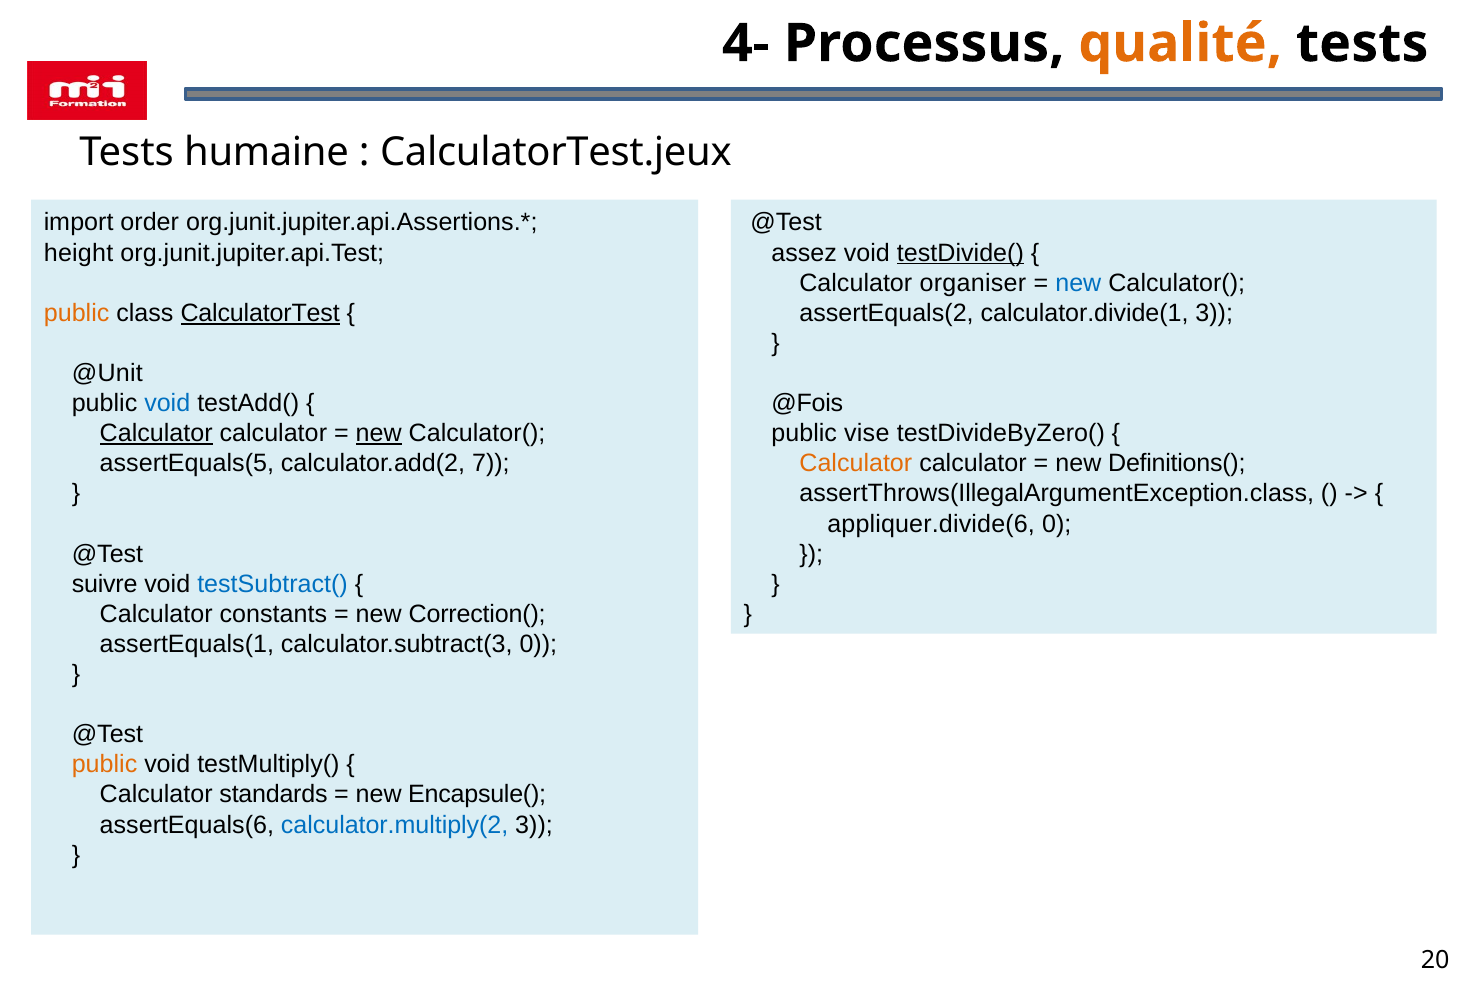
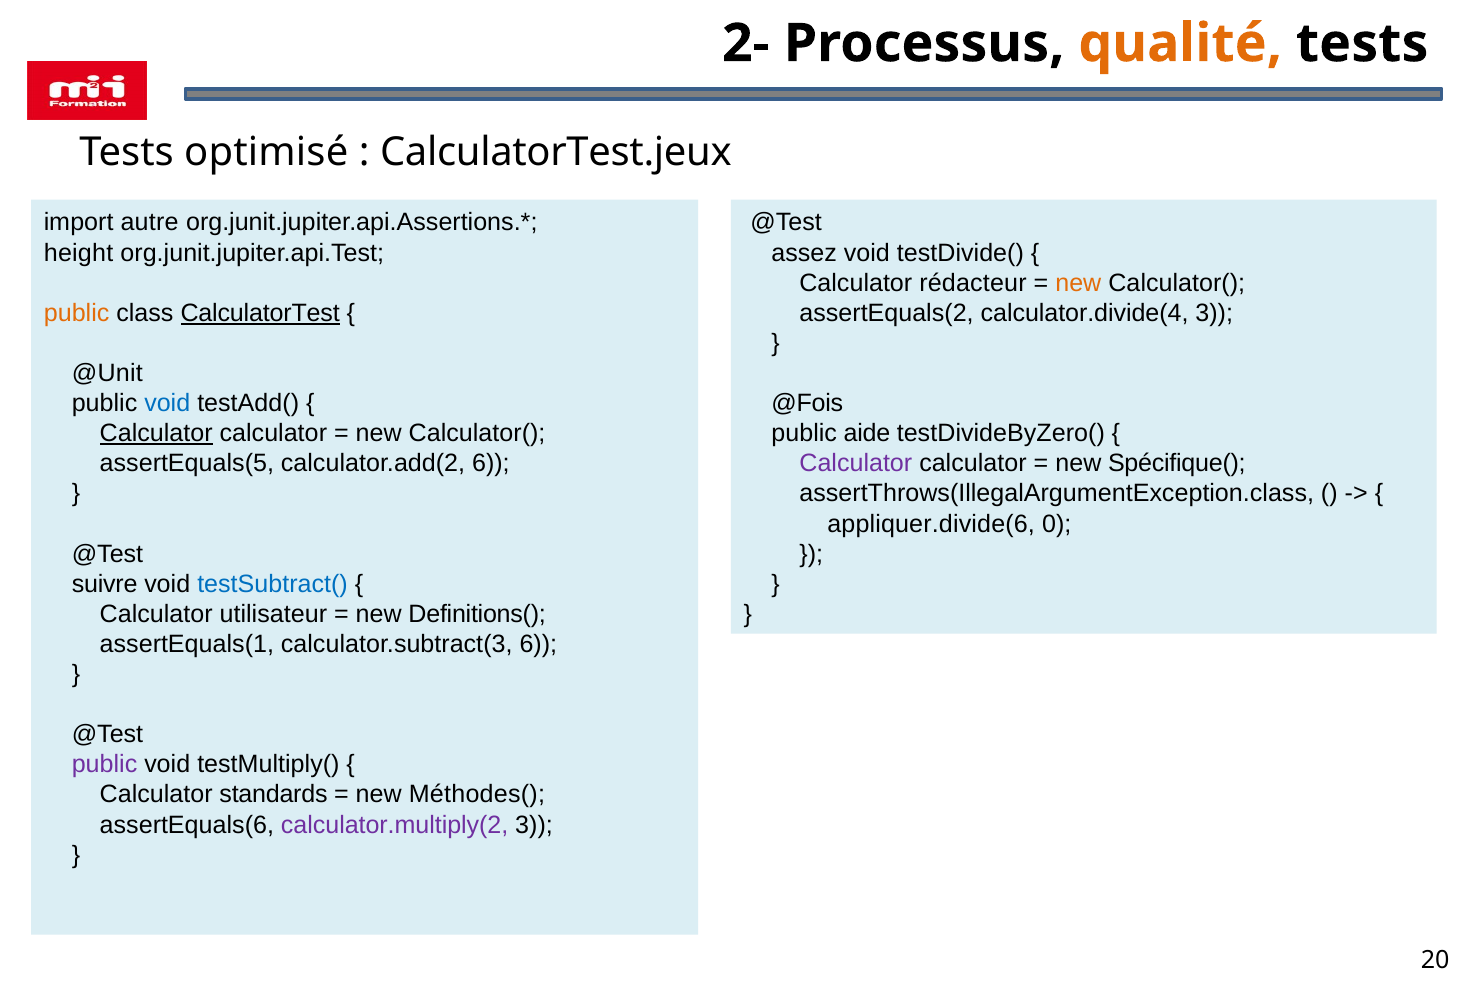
4-: 4- -> 2-
humaine: humaine -> optimisé
order: order -> autre
testDivide( underline: present -> none
organiser: organiser -> rédacteur
new at (1078, 283) colour: blue -> orange
calculator.divide(1: calculator.divide(1 -> calculator.divide(4
new at (379, 433) underline: present -> none
vise: vise -> aide
calculator.add(2 7: 7 -> 6
Calculator at (856, 463) colour: orange -> purple
Definitions(: Definitions( -> Spécifique(
constants: constants -> utilisateur
Correction(: Correction( -> Definitions(
calculator.subtract(3 0: 0 -> 6
public at (105, 764) colour: orange -> purple
Encapsule(: Encapsule( -> Méthodes(
calculator.multiply(2 colour: blue -> purple
